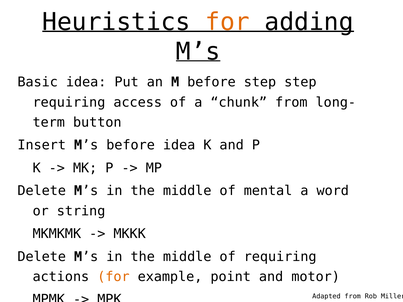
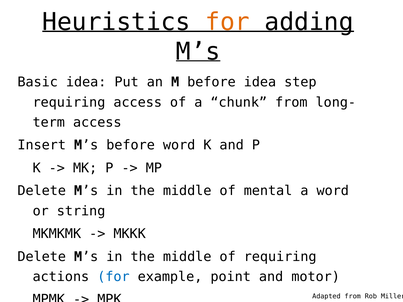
before step: step -> idea
button at (97, 123): button -> access
before idea: idea -> word
for at (113, 277) colour: orange -> blue
